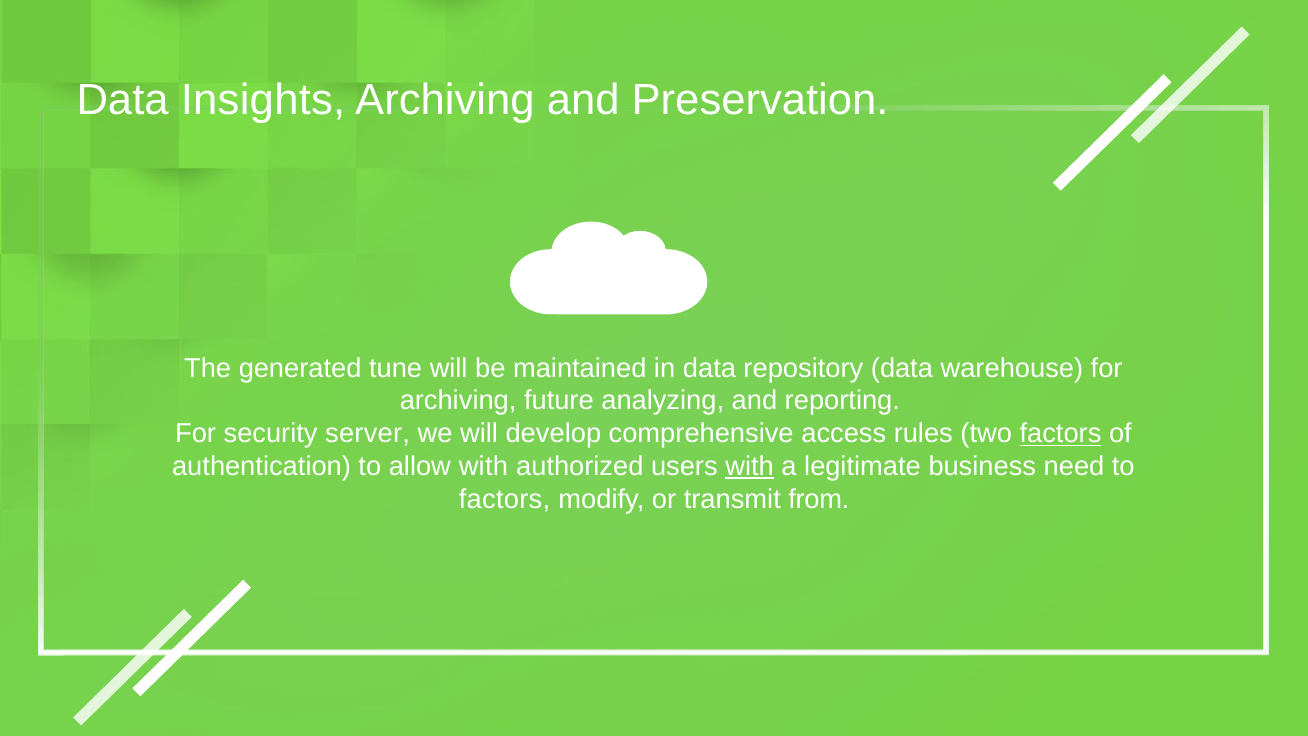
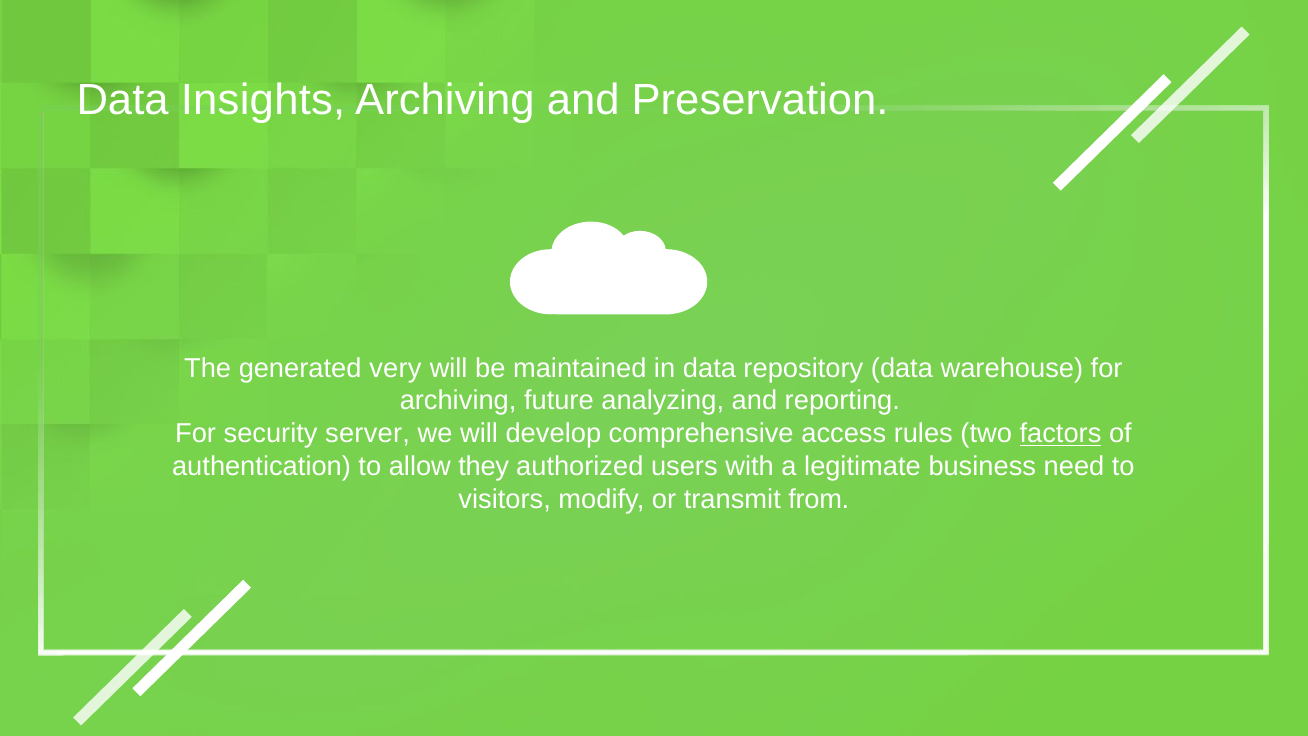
tune: tune -> very
allow with: with -> they
with at (750, 466) underline: present -> none
factors at (505, 499): factors -> visitors
